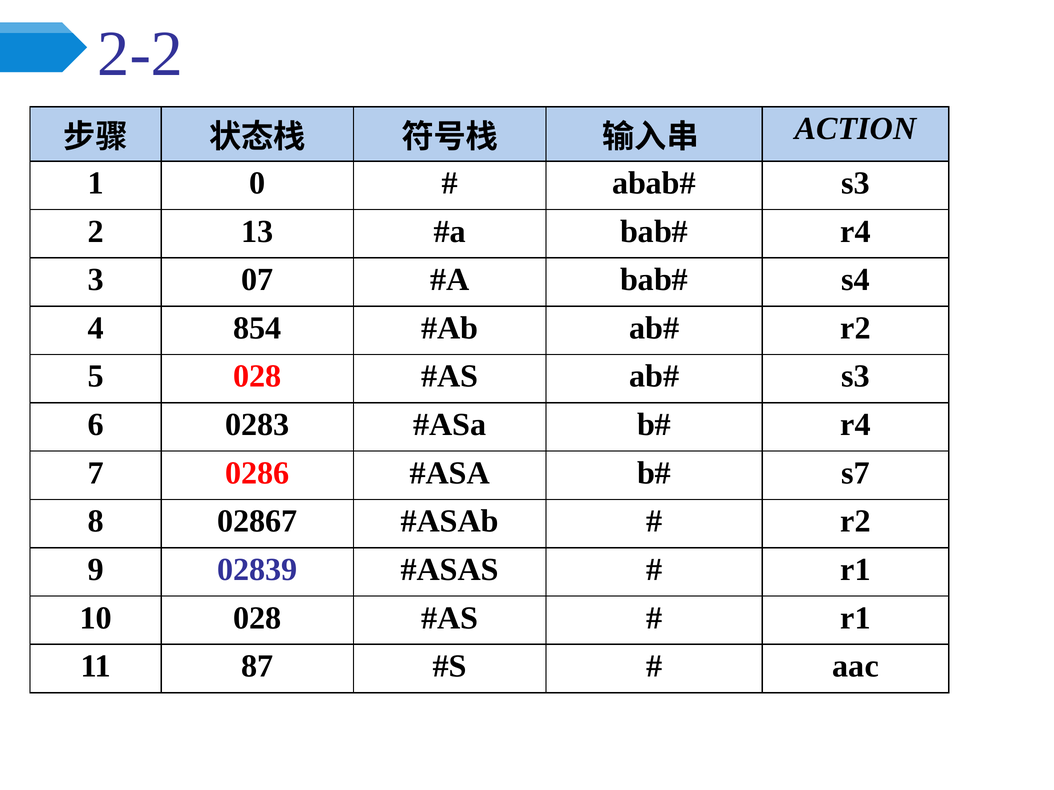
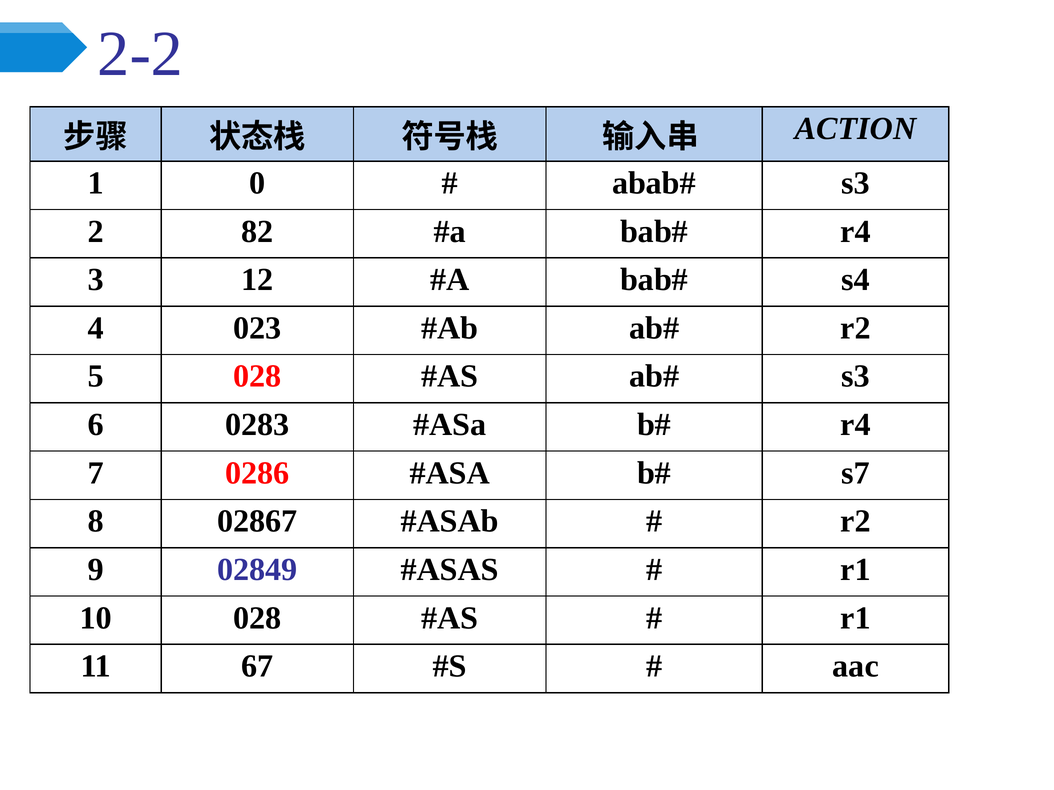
13: 13 -> 82
07: 07 -> 12
854: 854 -> 023
02839: 02839 -> 02849
87: 87 -> 67
